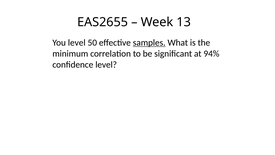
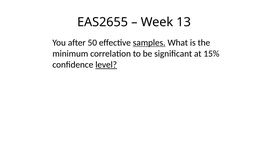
You level: level -> after
94%: 94% -> 15%
level at (106, 65) underline: none -> present
